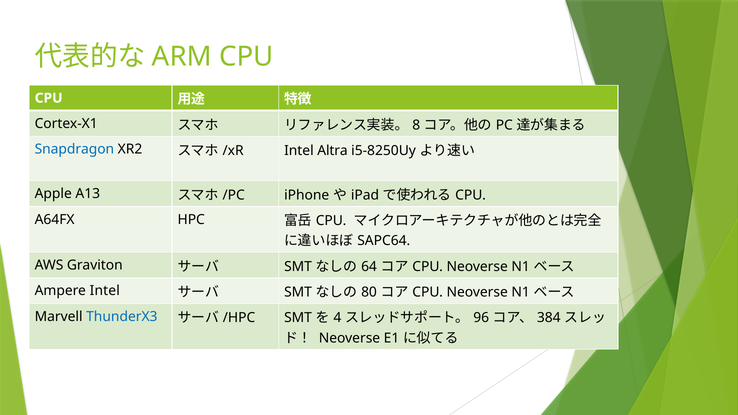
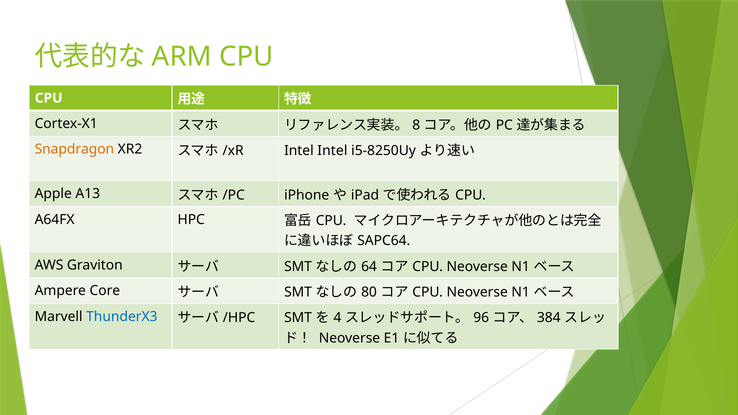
Snapdragon colour: blue -> orange
Intel Altra: Altra -> Intel
Ampere Intel: Intel -> Core
